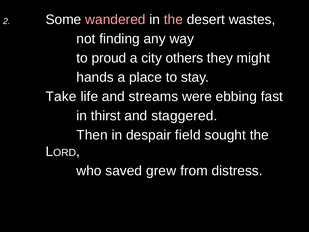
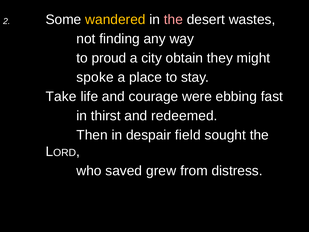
wandered colour: pink -> yellow
others: others -> obtain
hands: hands -> spoke
streams: streams -> courage
staggered: staggered -> redeemed
